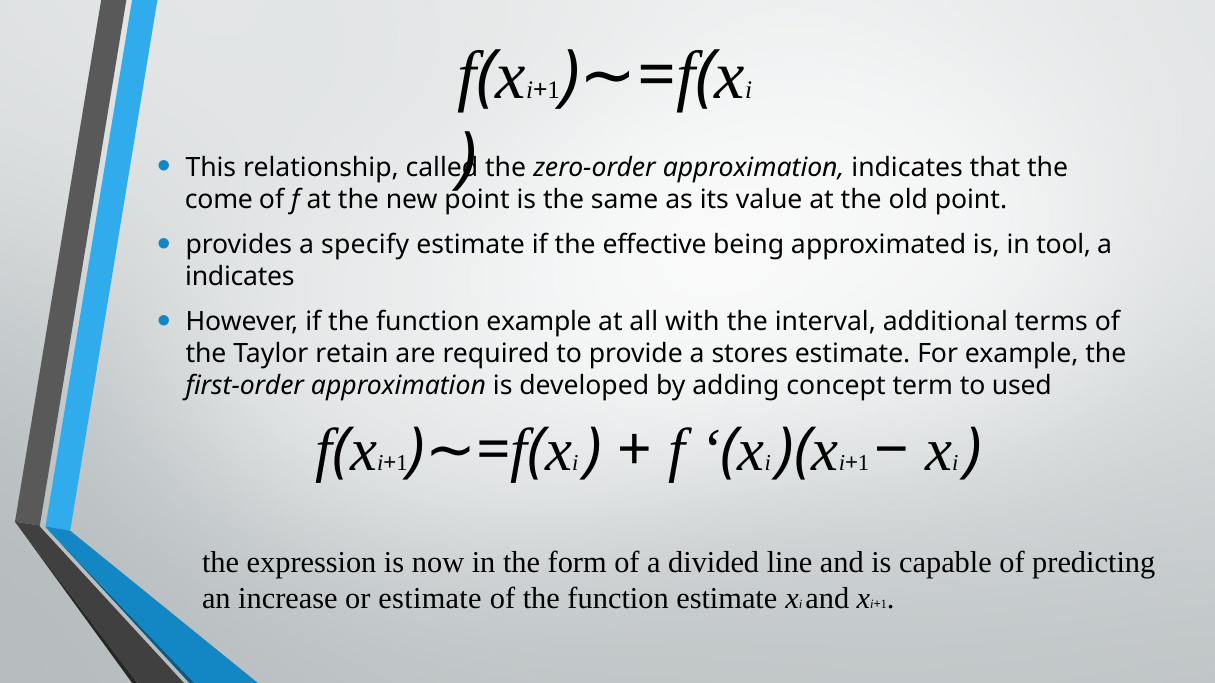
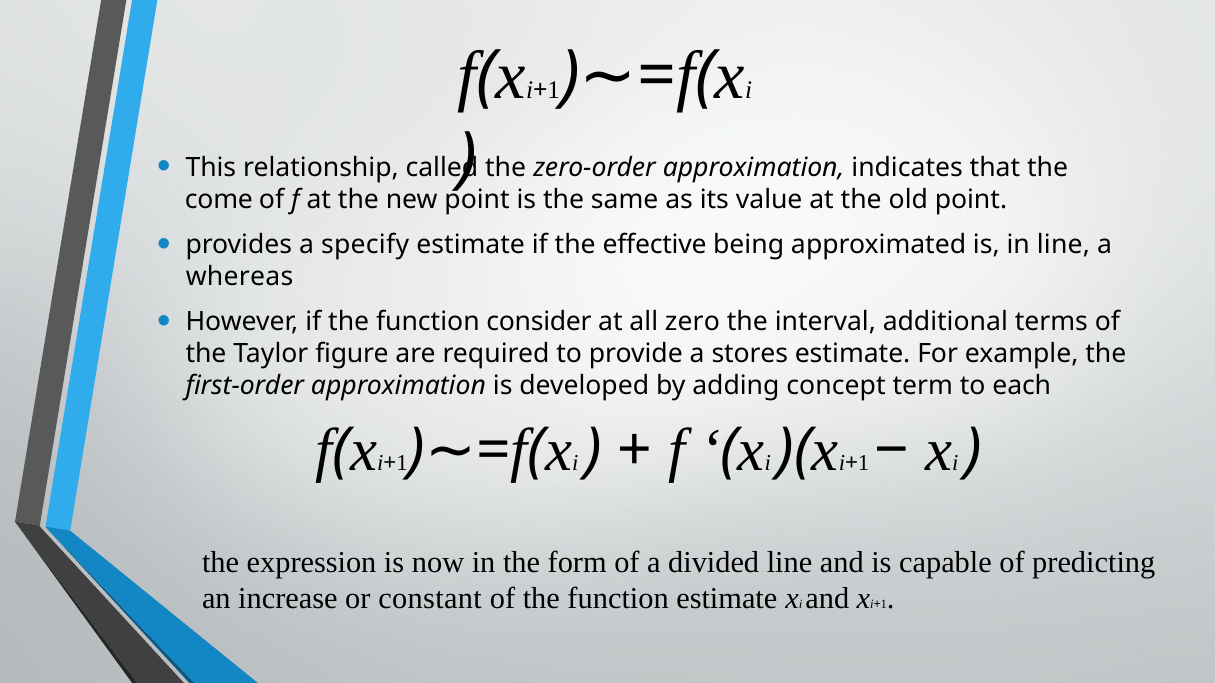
in tool: tool -> line
indicates at (240, 277): indicates -> whereas
function example: example -> consider
with: with -> zero
retain: retain -> figure
used: used -> each
or estimate: estimate -> constant
